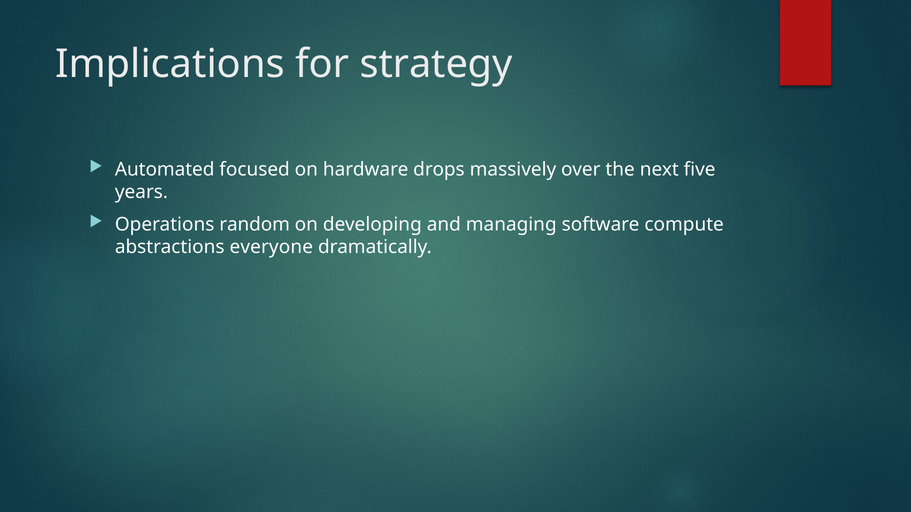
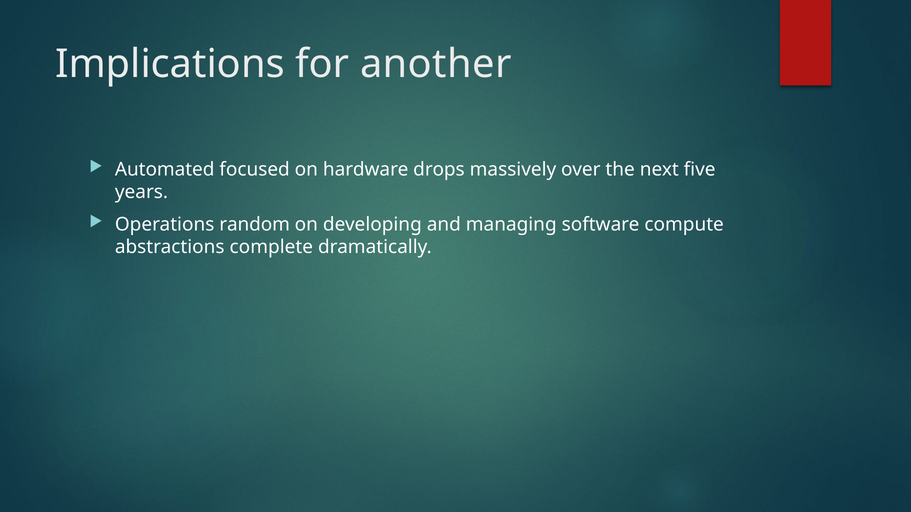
strategy: strategy -> another
everyone: everyone -> complete
